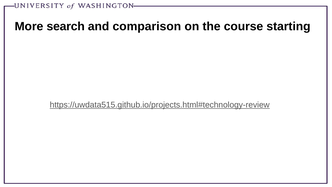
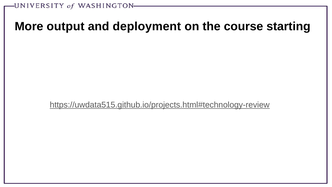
search: search -> output
comparison: comparison -> deployment
